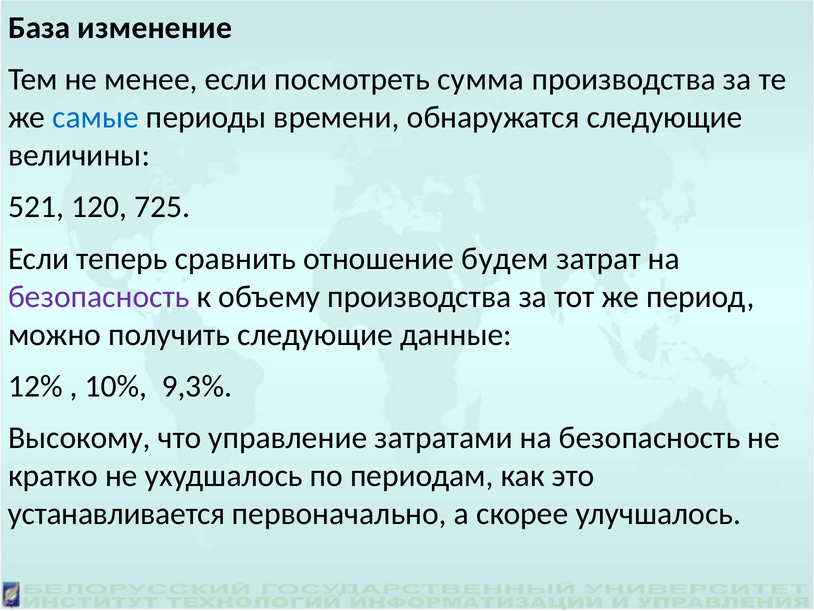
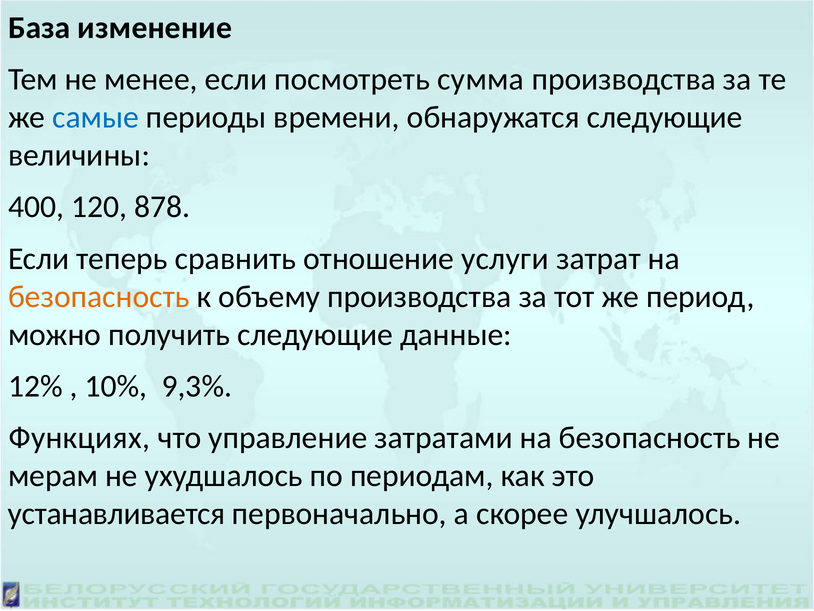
521: 521 -> 400
725: 725 -> 878
будем: будем -> услуги
безопасность at (99, 296) colour: purple -> orange
Высокому: Высокому -> Функциях
кратко: кратко -> мерам
